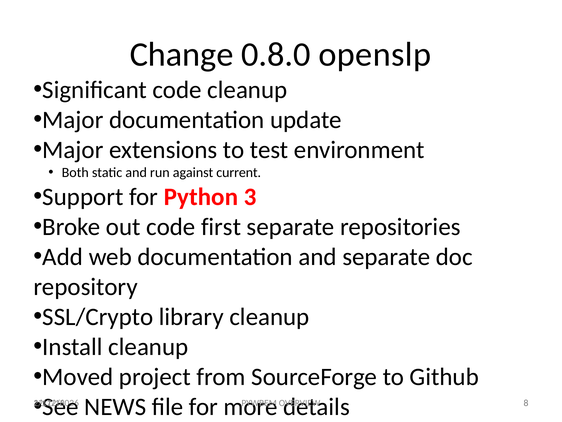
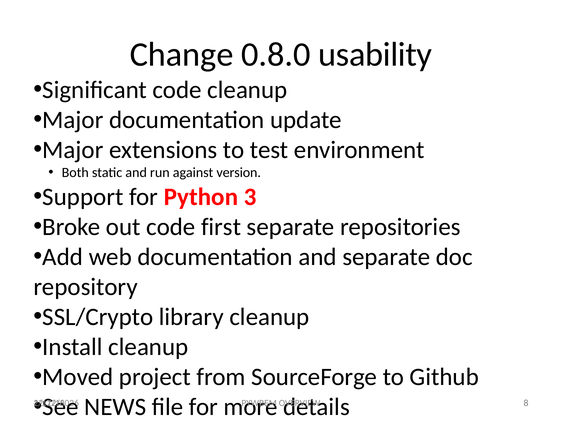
openslp: openslp -> usability
current: current -> version
